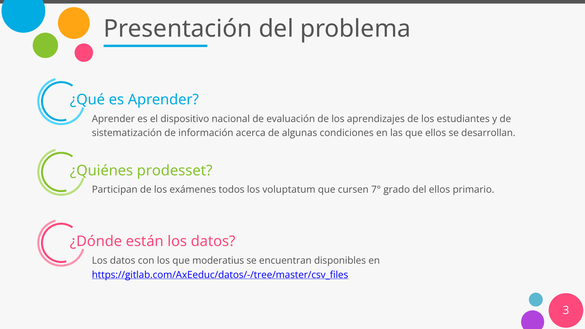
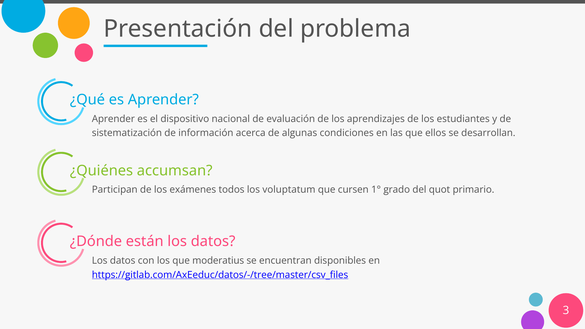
prodesset: prodesset -> accumsan
7°: 7° -> 1°
del ellos: ellos -> quot
